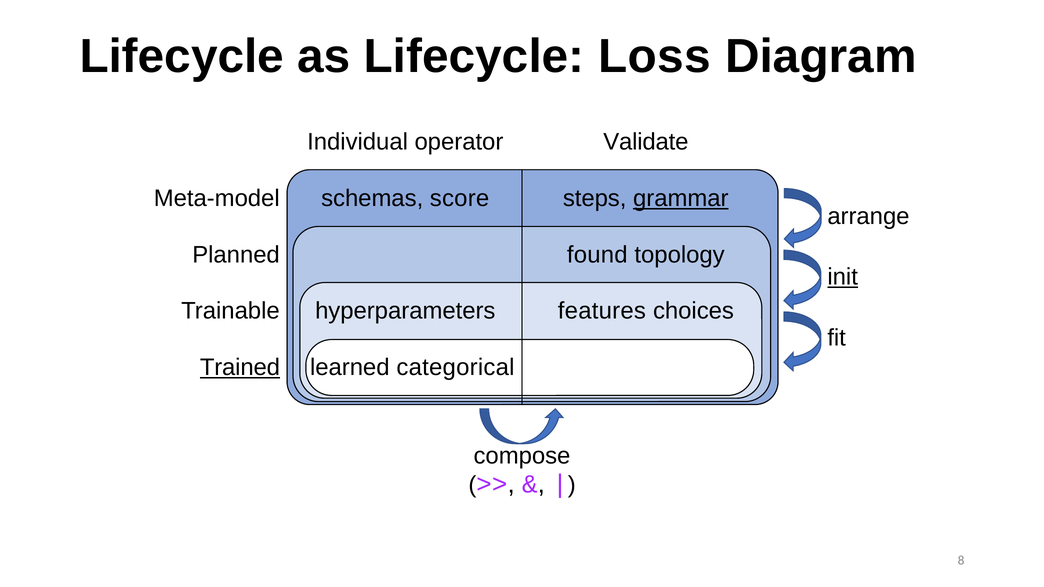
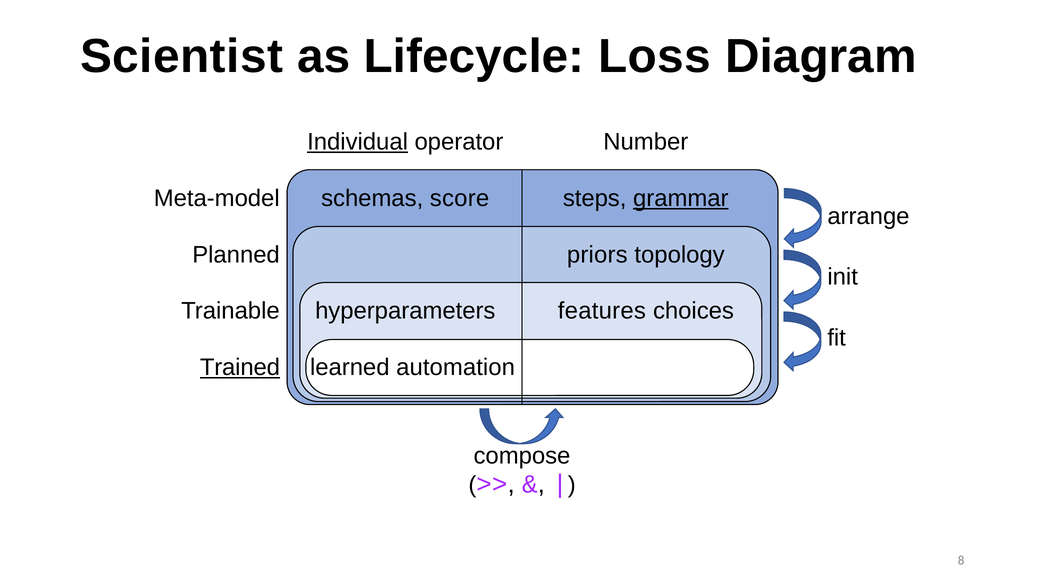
Lifecycle at (182, 56): Lifecycle -> Scientist
Individual underline: none -> present
Validate: Validate -> Number
found: found -> priors
init underline: present -> none
categorical: categorical -> automation
